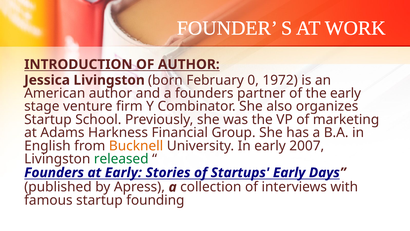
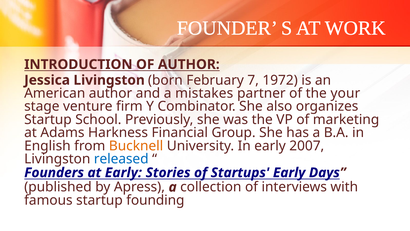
0: 0 -> 7
a founders: founders -> mistakes
the early: early -> your
released colour: green -> blue
